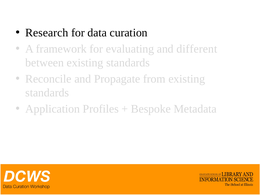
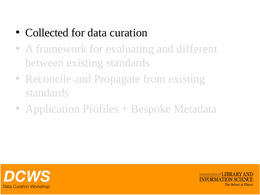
Research: Research -> Collected
